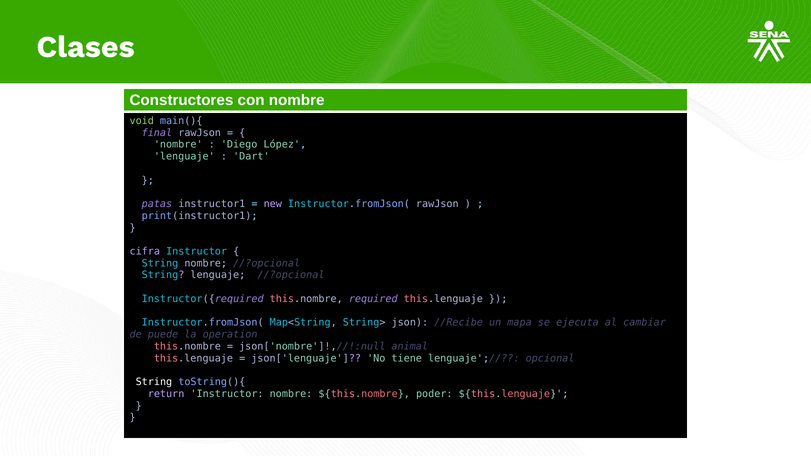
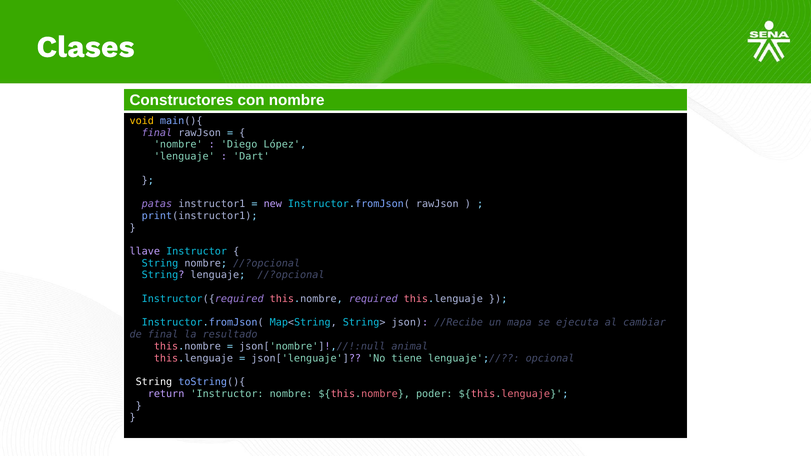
void colour: light green -> yellow
cifra: cifra -> llave
de puede: puede -> final
operation: operation -> resultado
